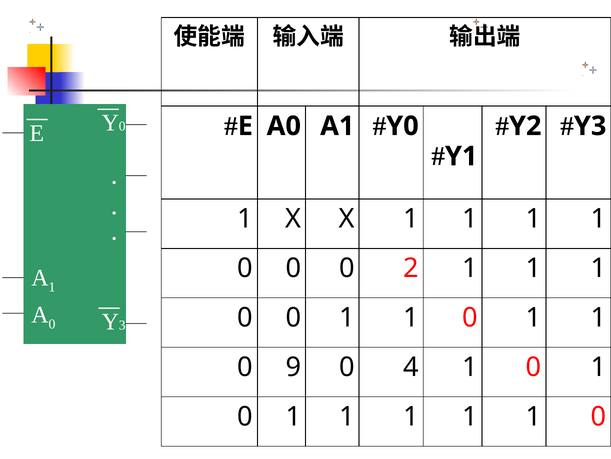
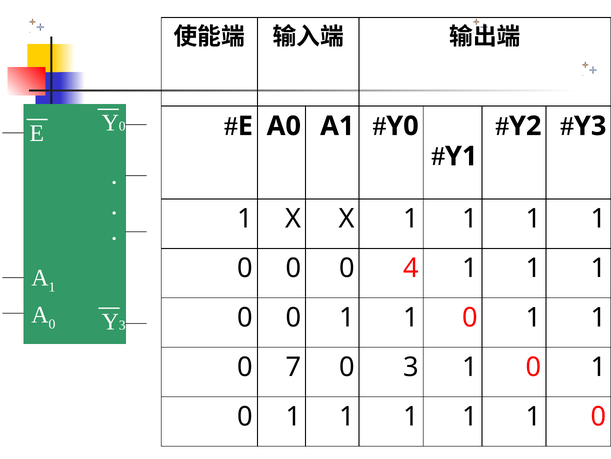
2: 2 -> 4
9: 9 -> 7
0 4: 4 -> 3
